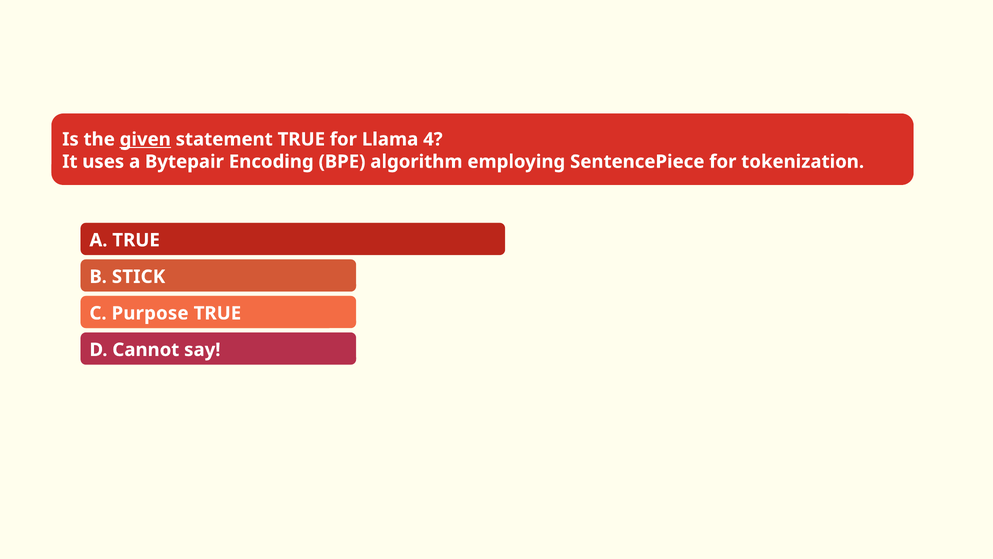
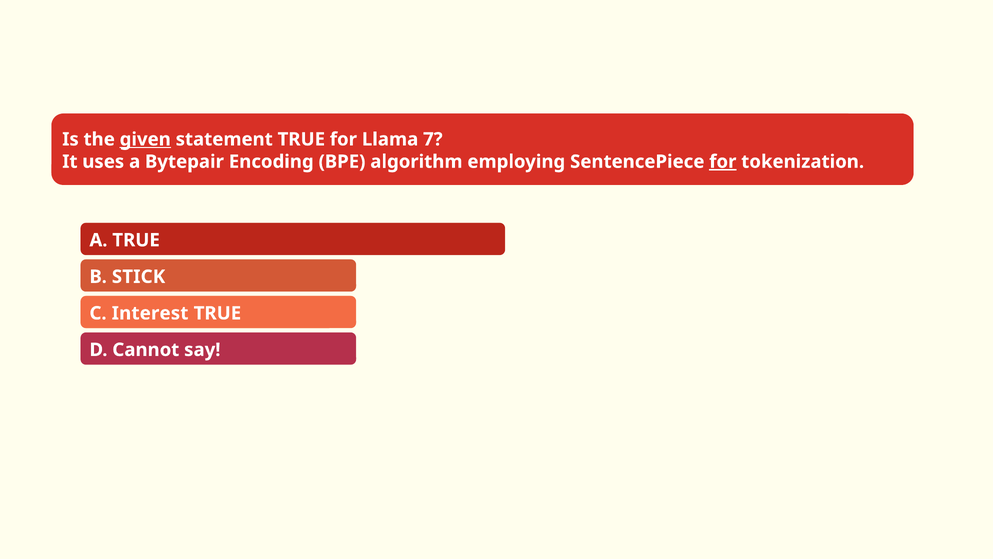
4: 4 -> 7
for at (723, 162) underline: none -> present
Purpose: Purpose -> Interest
